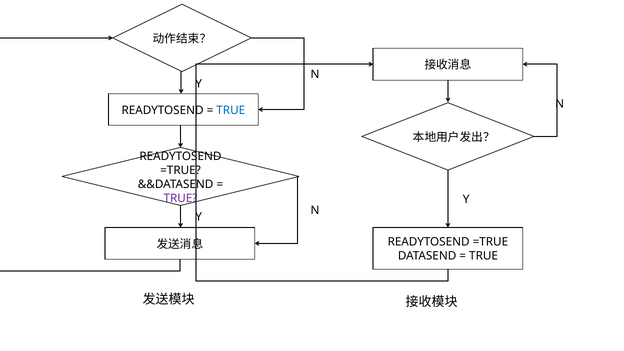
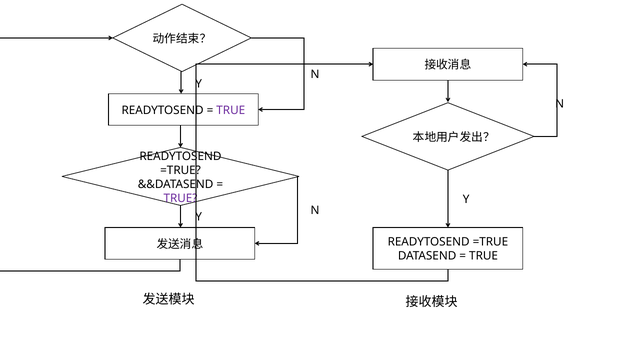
TRUE at (231, 110) colour: blue -> purple
